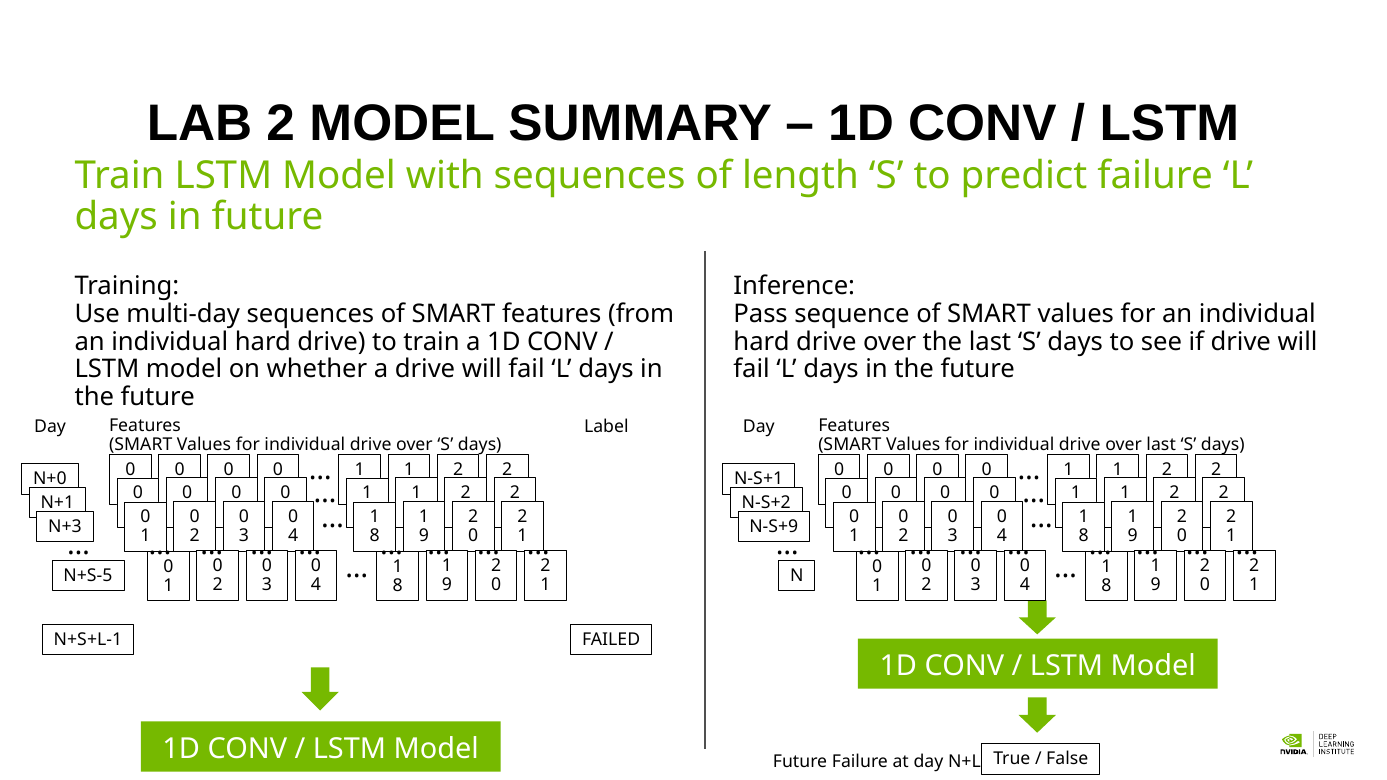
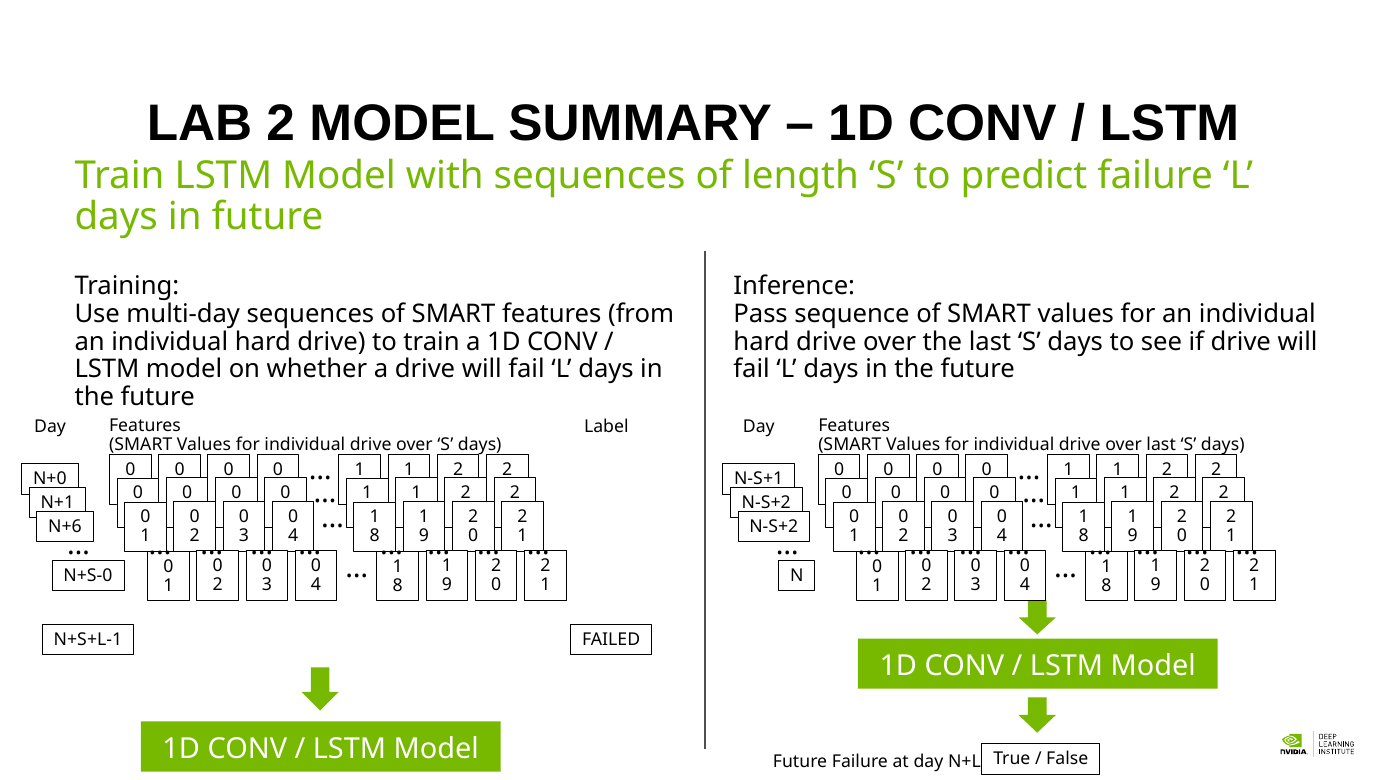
N+3: N+3 -> N+6
N-S+9 at (774, 526): N-S+9 -> N-S+2
N+S-5: N+S-5 -> N+S-0
